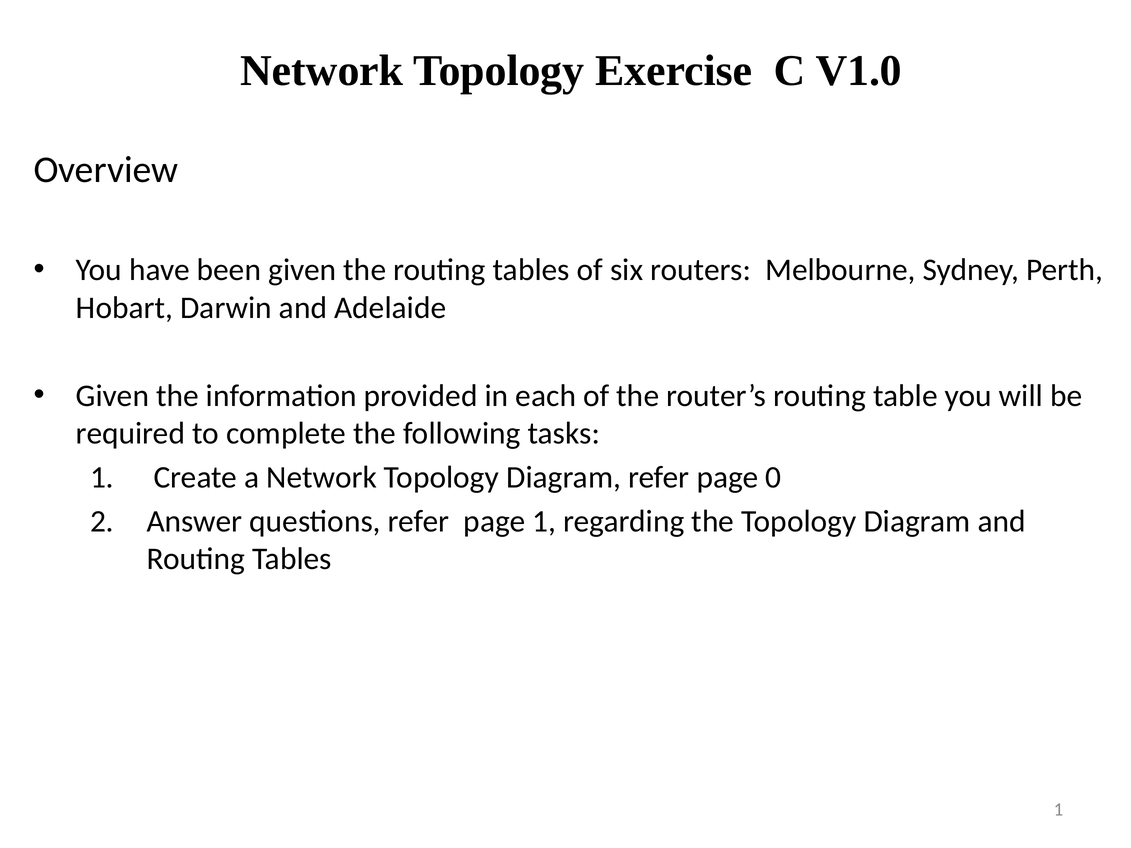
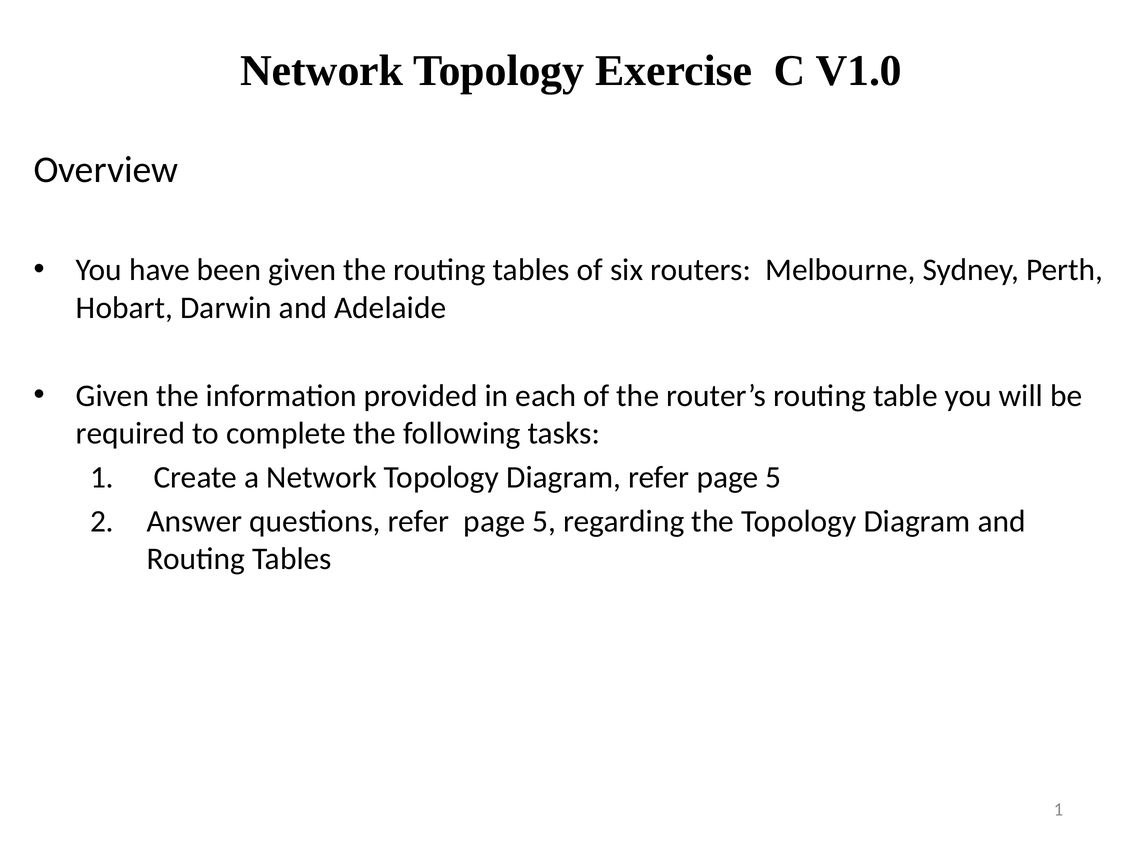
Diagram refer page 0: 0 -> 5
questions refer page 1: 1 -> 5
